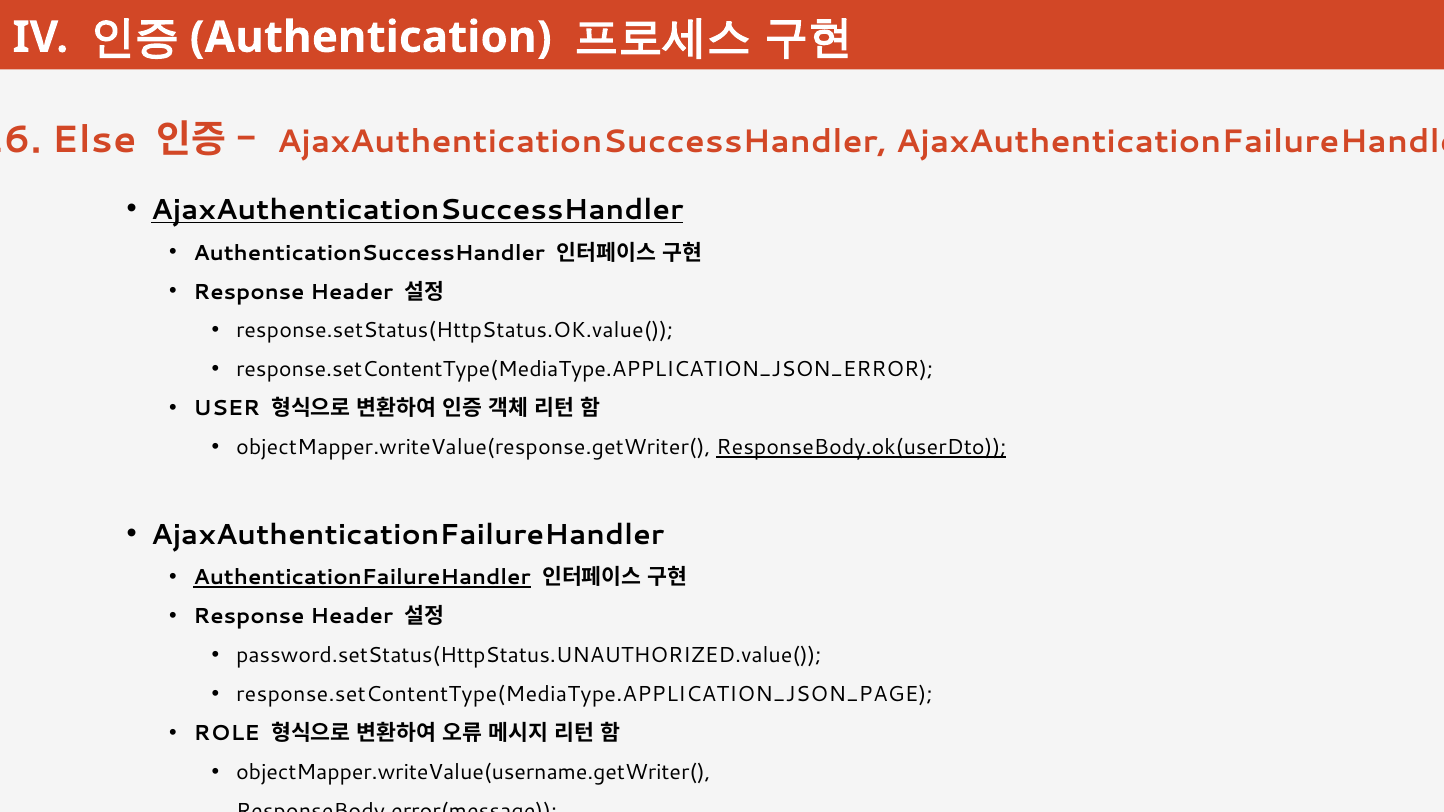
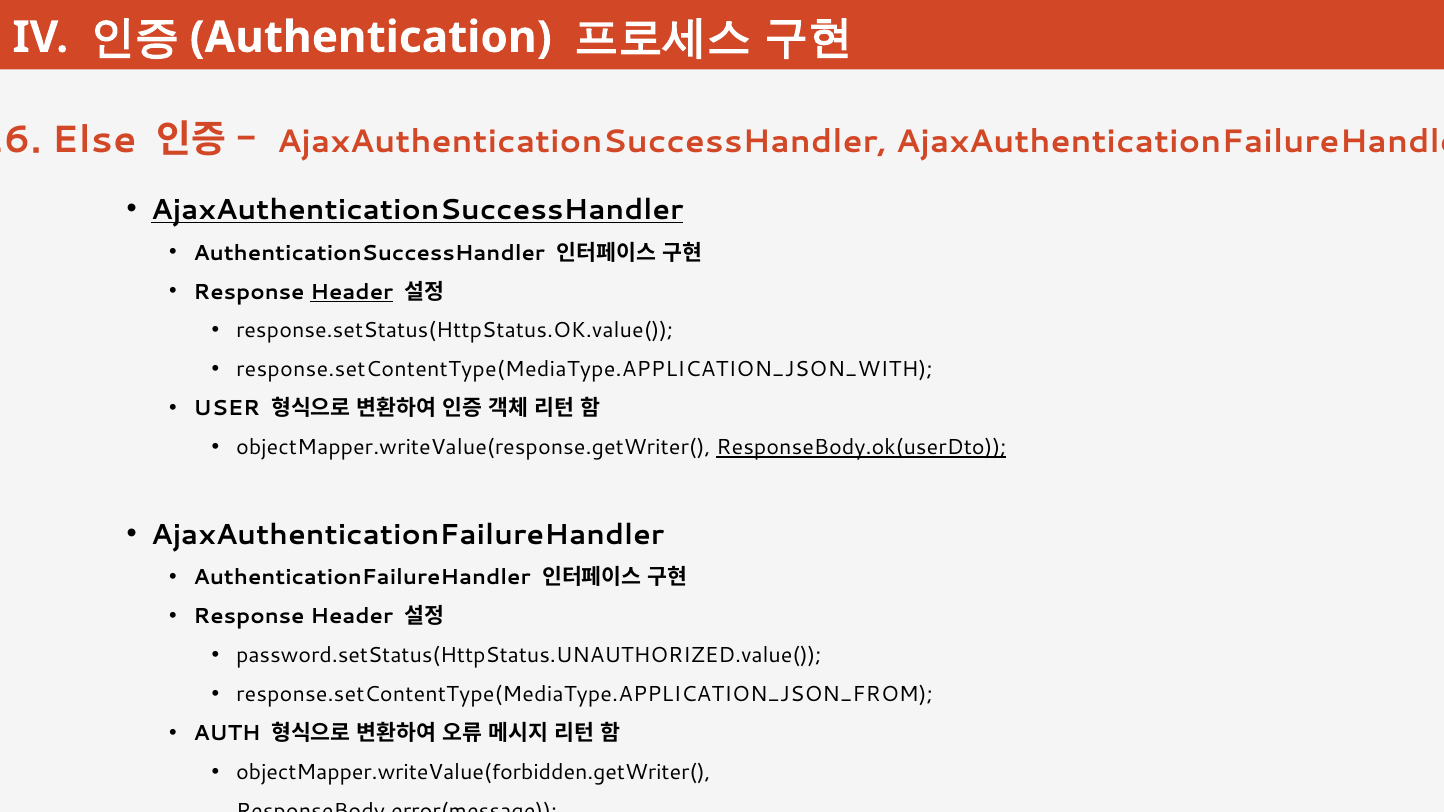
Header at (352, 292) underline: none -> present
response.setContentType(MediaType.APPLICATION_JSON_ERROR: response.setContentType(MediaType.APPLICATION_JSON_ERROR -> response.setContentType(MediaType.APPLICATION_JSON_WITH
AuthenticationFailureHandler underline: present -> none
response.setContentType(MediaType.APPLICATION_JSON_PAGE: response.setContentType(MediaType.APPLICATION_JSON_PAGE -> response.setContentType(MediaType.APPLICATION_JSON_FROM
ROLE: ROLE -> AUTH
objectMapper.writeValue(username.getWriter(: objectMapper.writeValue(username.getWriter( -> objectMapper.writeValue(forbidden.getWriter(
